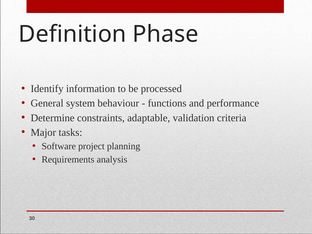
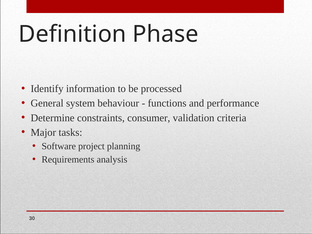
adaptable: adaptable -> consumer
